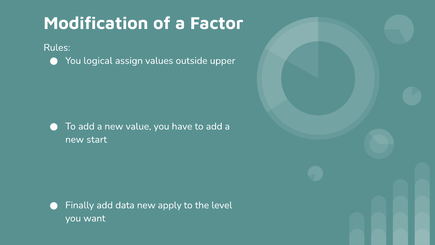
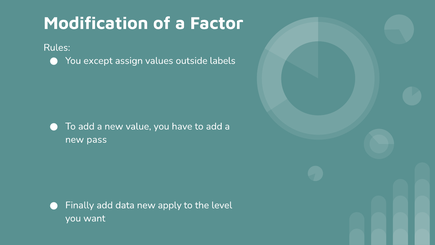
logical: logical -> except
upper: upper -> labels
start: start -> pass
